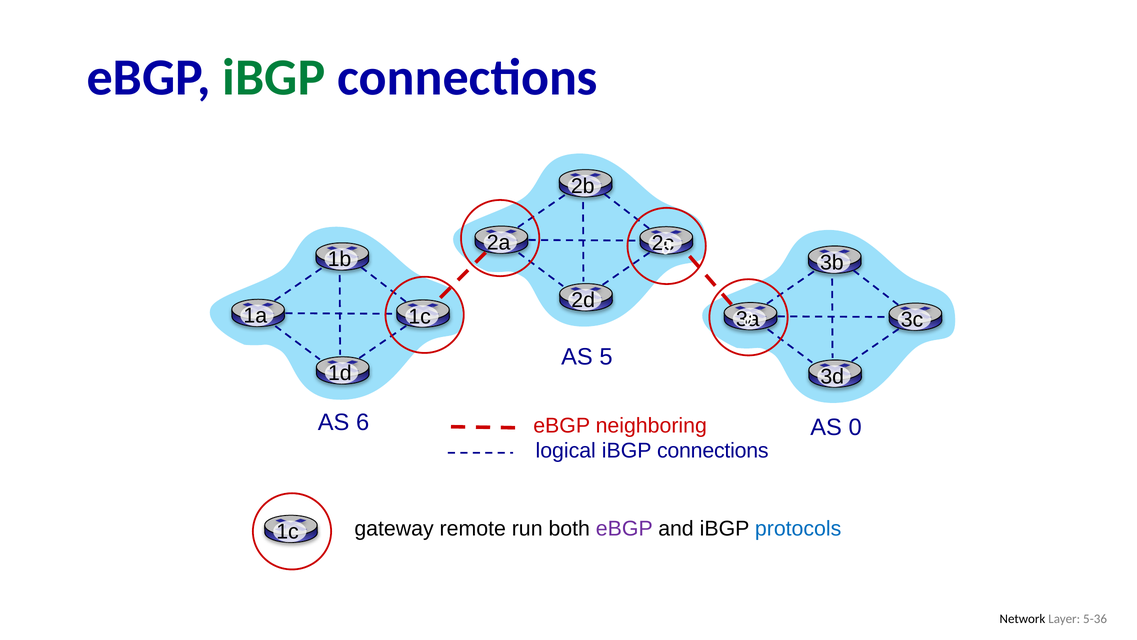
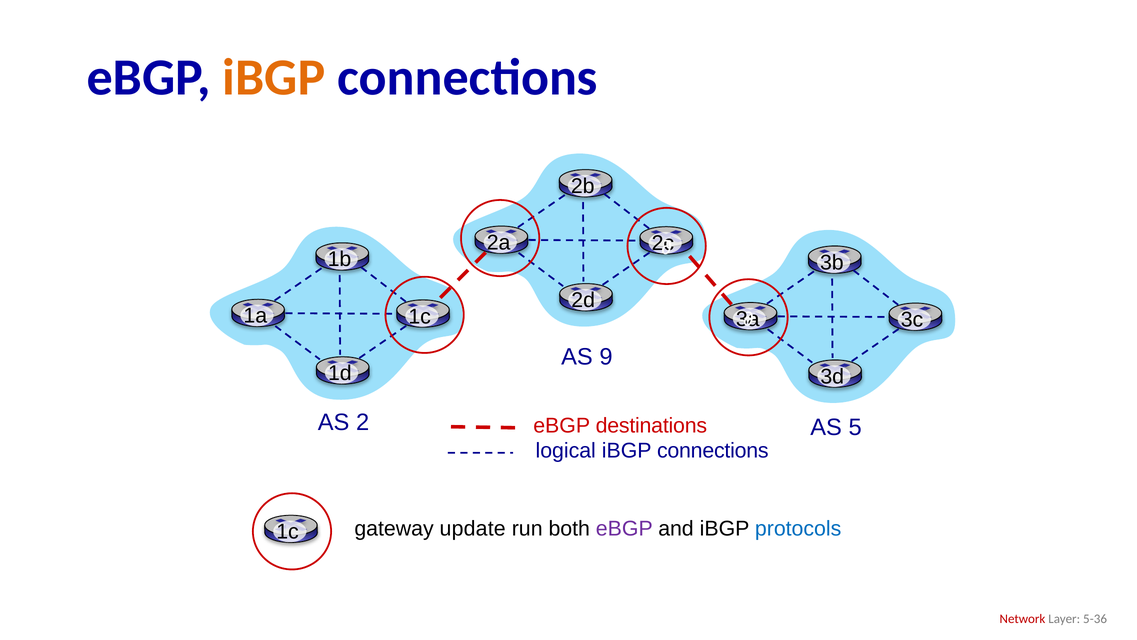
iBGP at (274, 78) colour: green -> orange
5: 5 -> 9
6: 6 -> 2
neighboring: neighboring -> destinations
0: 0 -> 5
remote: remote -> update
Network colour: black -> red
